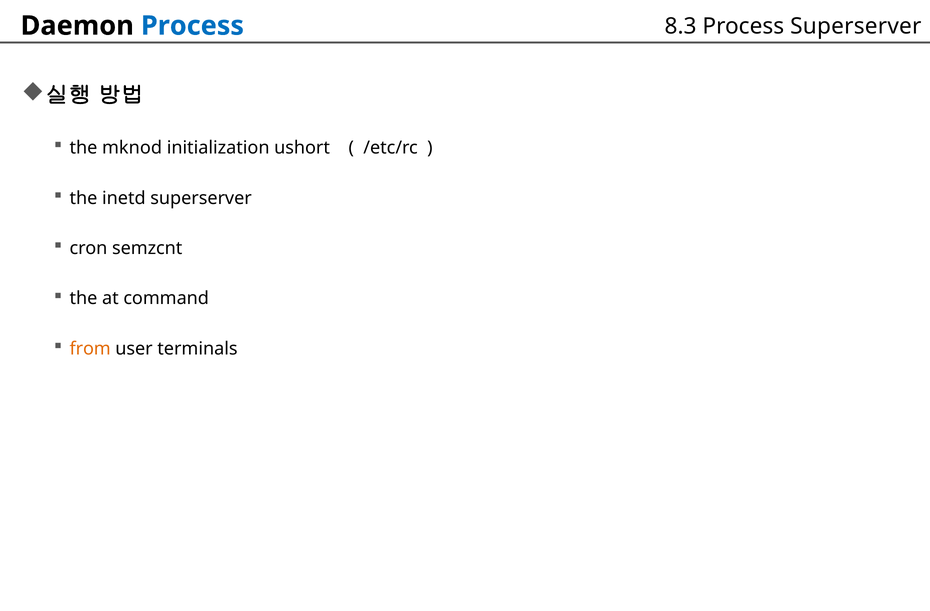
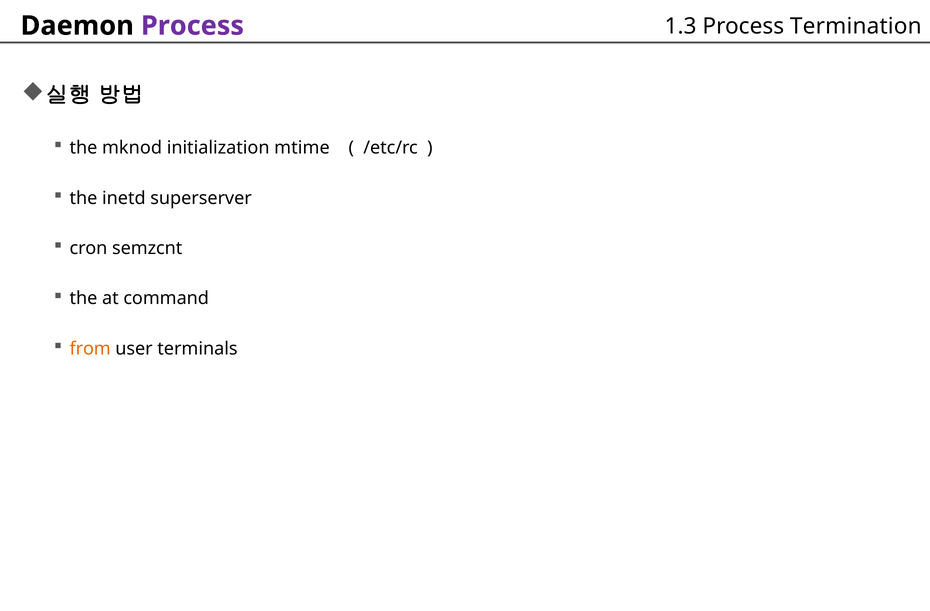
8.3: 8.3 -> 1.3
Process Superserver: Superserver -> Termination
Process at (192, 26) colour: blue -> purple
ushort: ushort -> mtime
